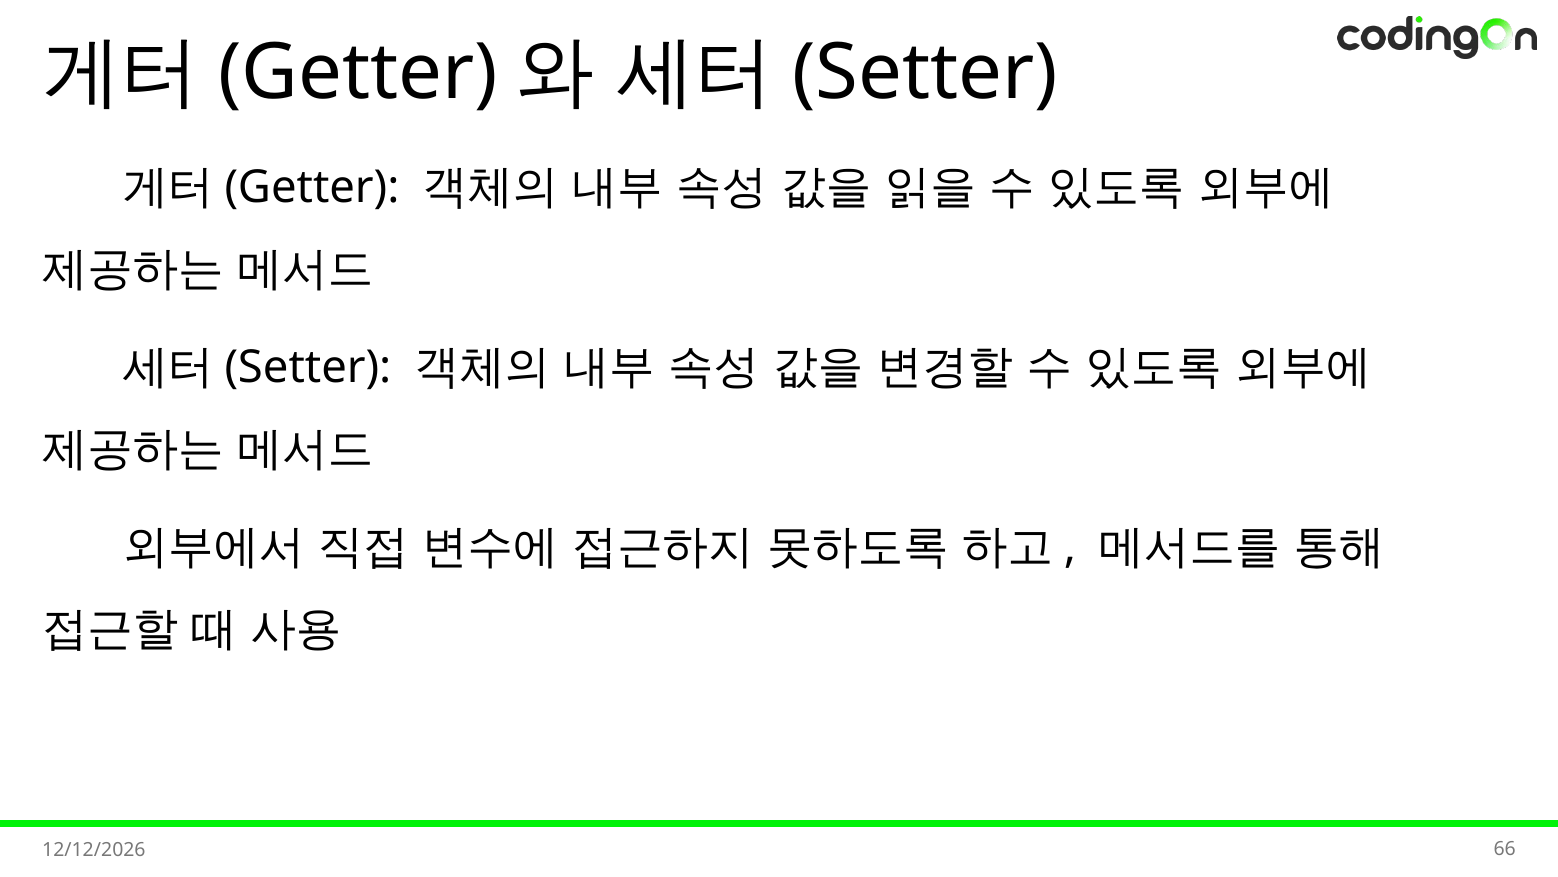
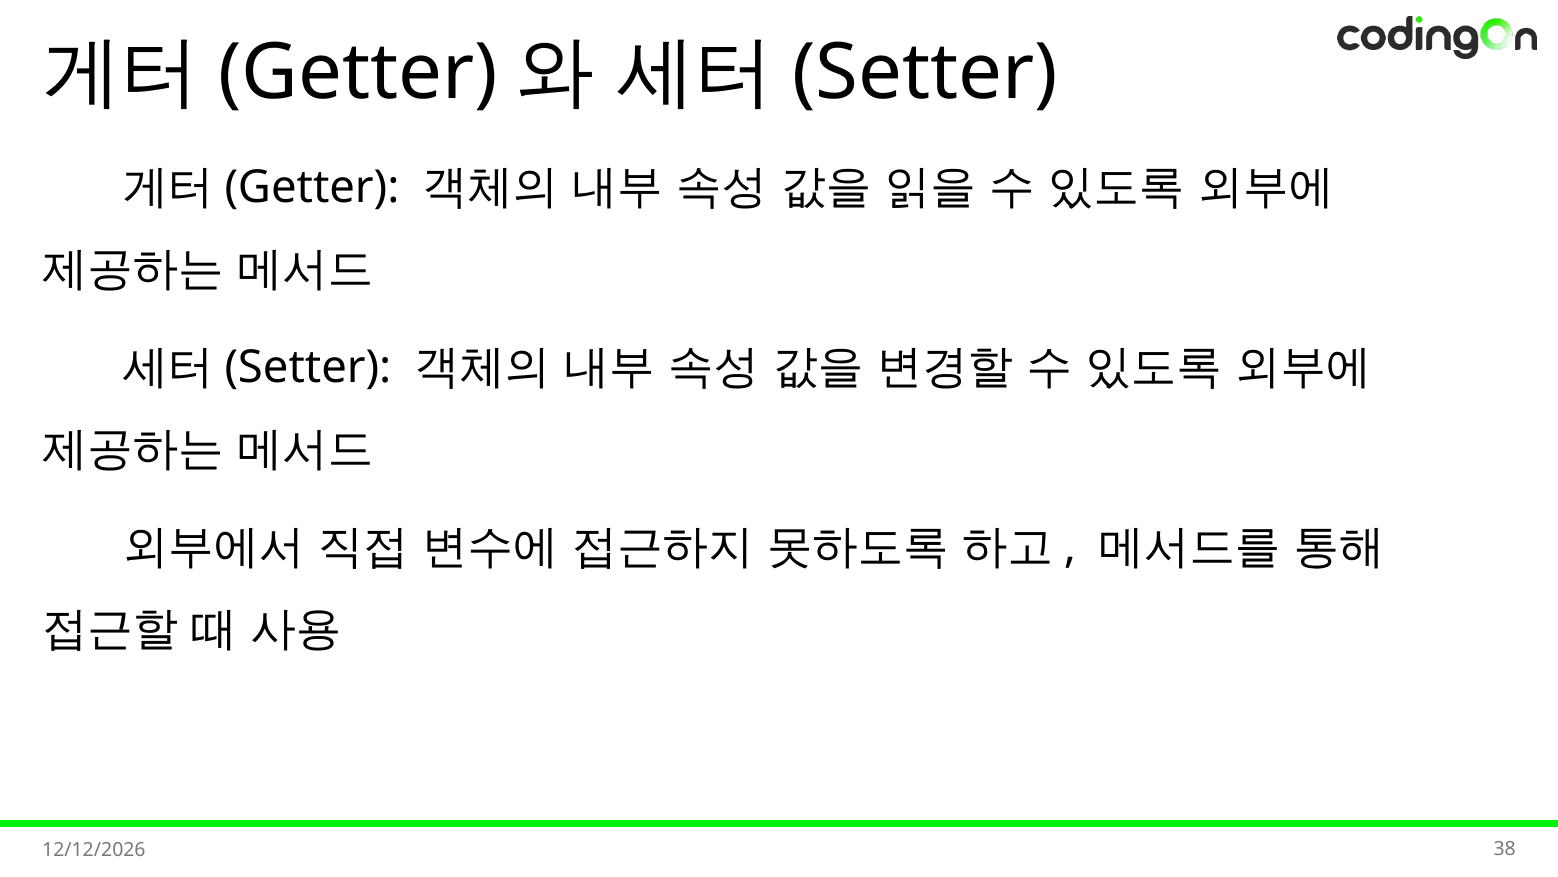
66: 66 -> 38
